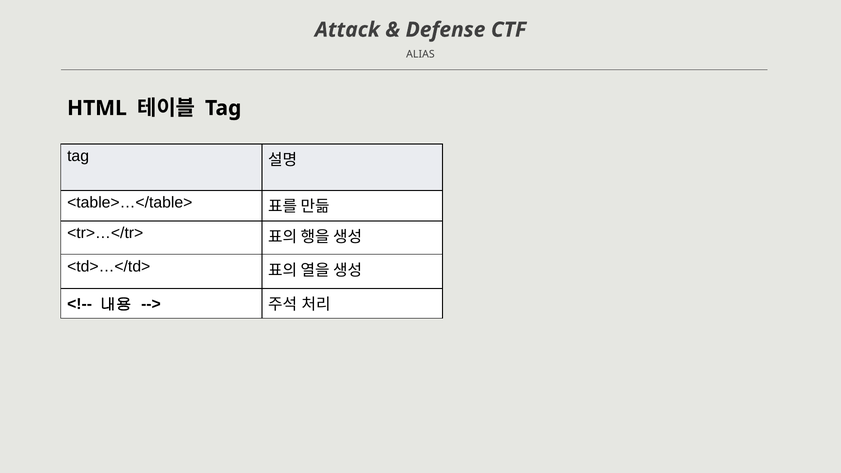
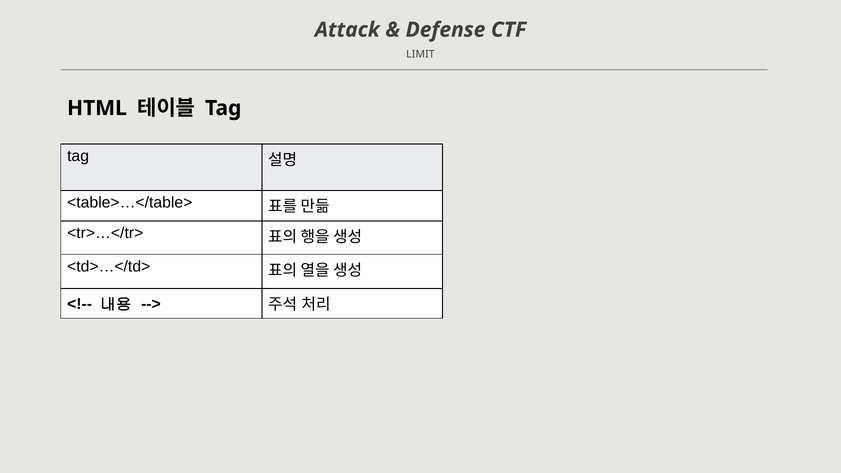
ALIAS: ALIAS -> LIMIT
